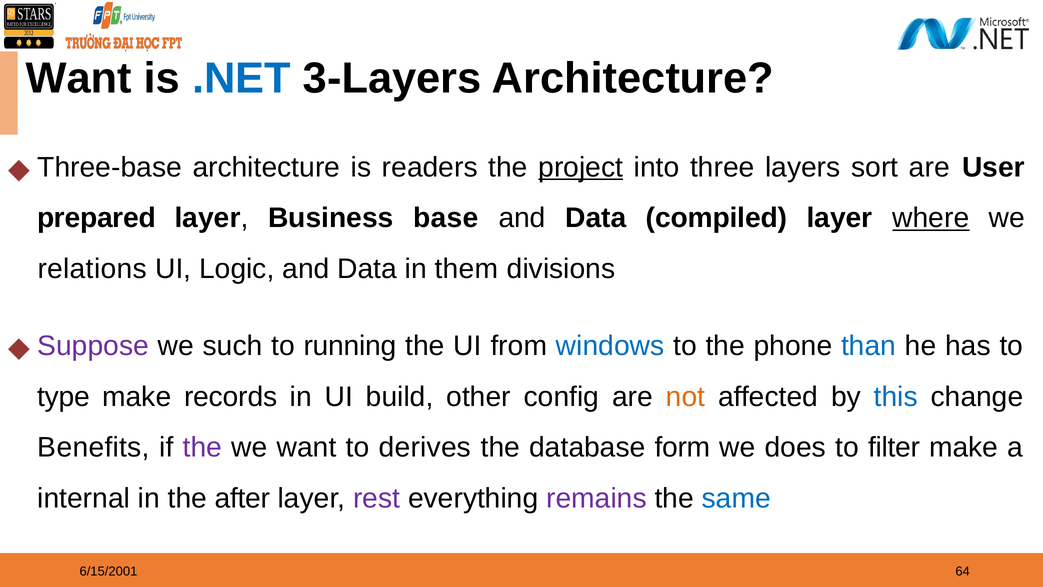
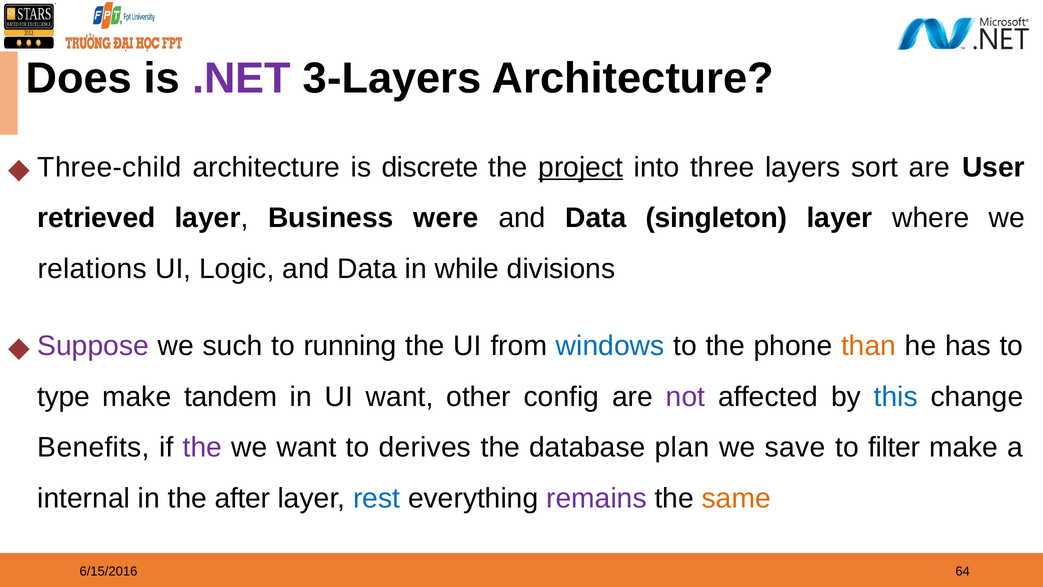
Want at (79, 78): Want -> Does
.NET colour: blue -> purple
Three-base: Three-base -> Three-child
readers: readers -> discrete
prepared: prepared -> retrieved
base: base -> were
compiled: compiled -> singleton
where underline: present -> none
them: them -> while
than colour: blue -> orange
records: records -> tandem
UI build: build -> want
not colour: orange -> purple
form: form -> plan
does: does -> save
rest colour: purple -> blue
same colour: blue -> orange
6/15/2001: 6/15/2001 -> 6/15/2016
